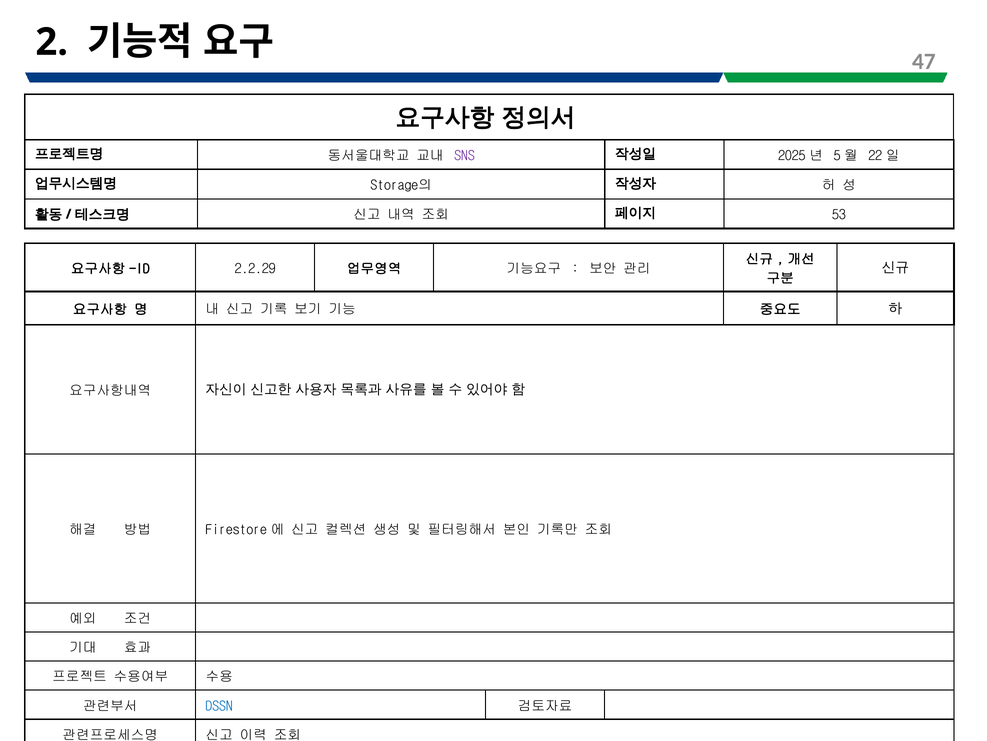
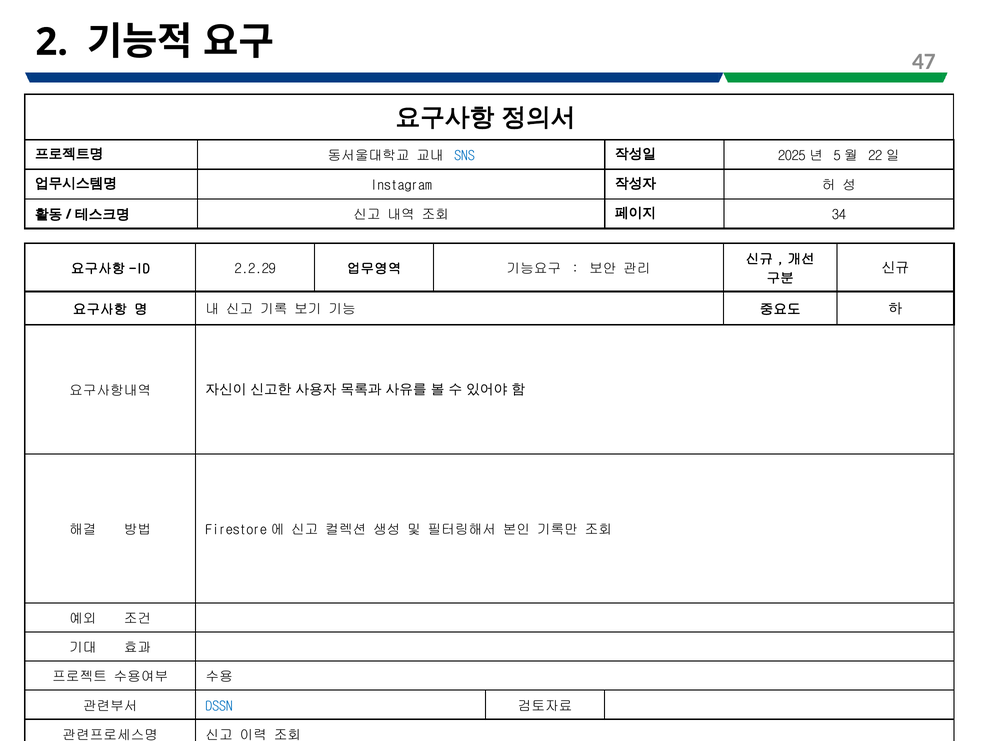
SNS colour: purple -> blue
Storage의: Storage의 -> Instagram
53: 53 -> 34
